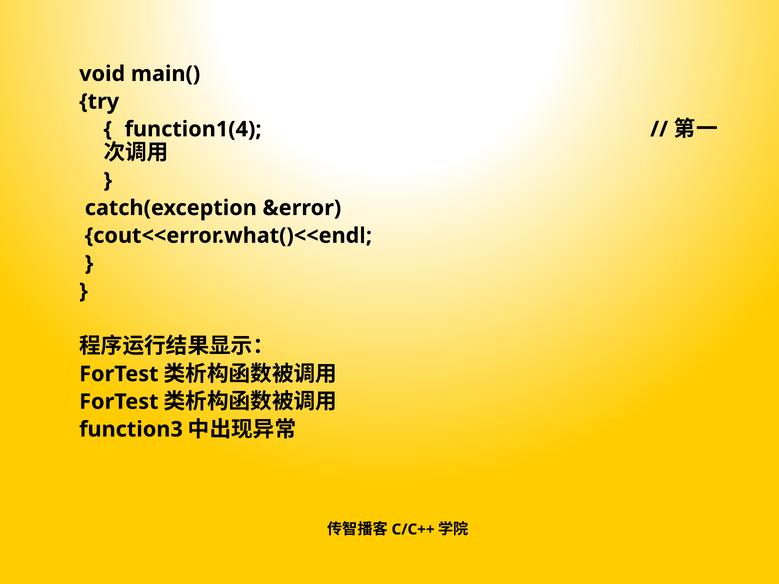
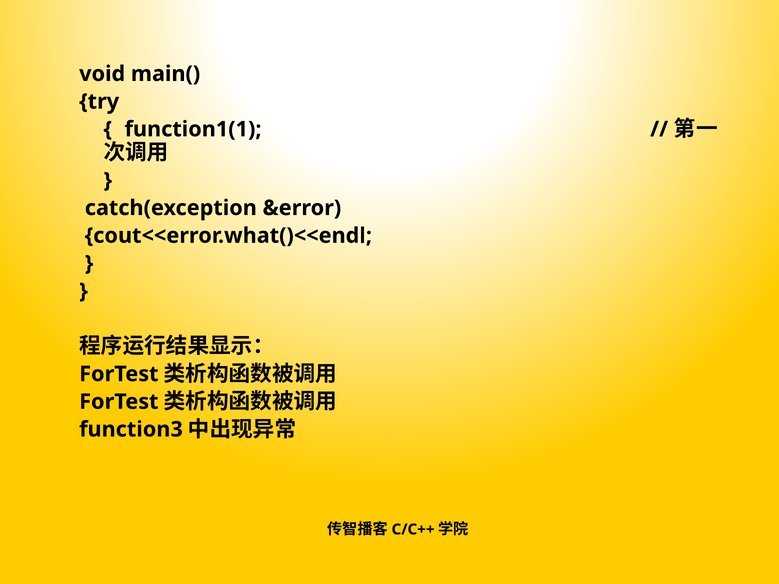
function1(4: function1(4 -> function1(1
